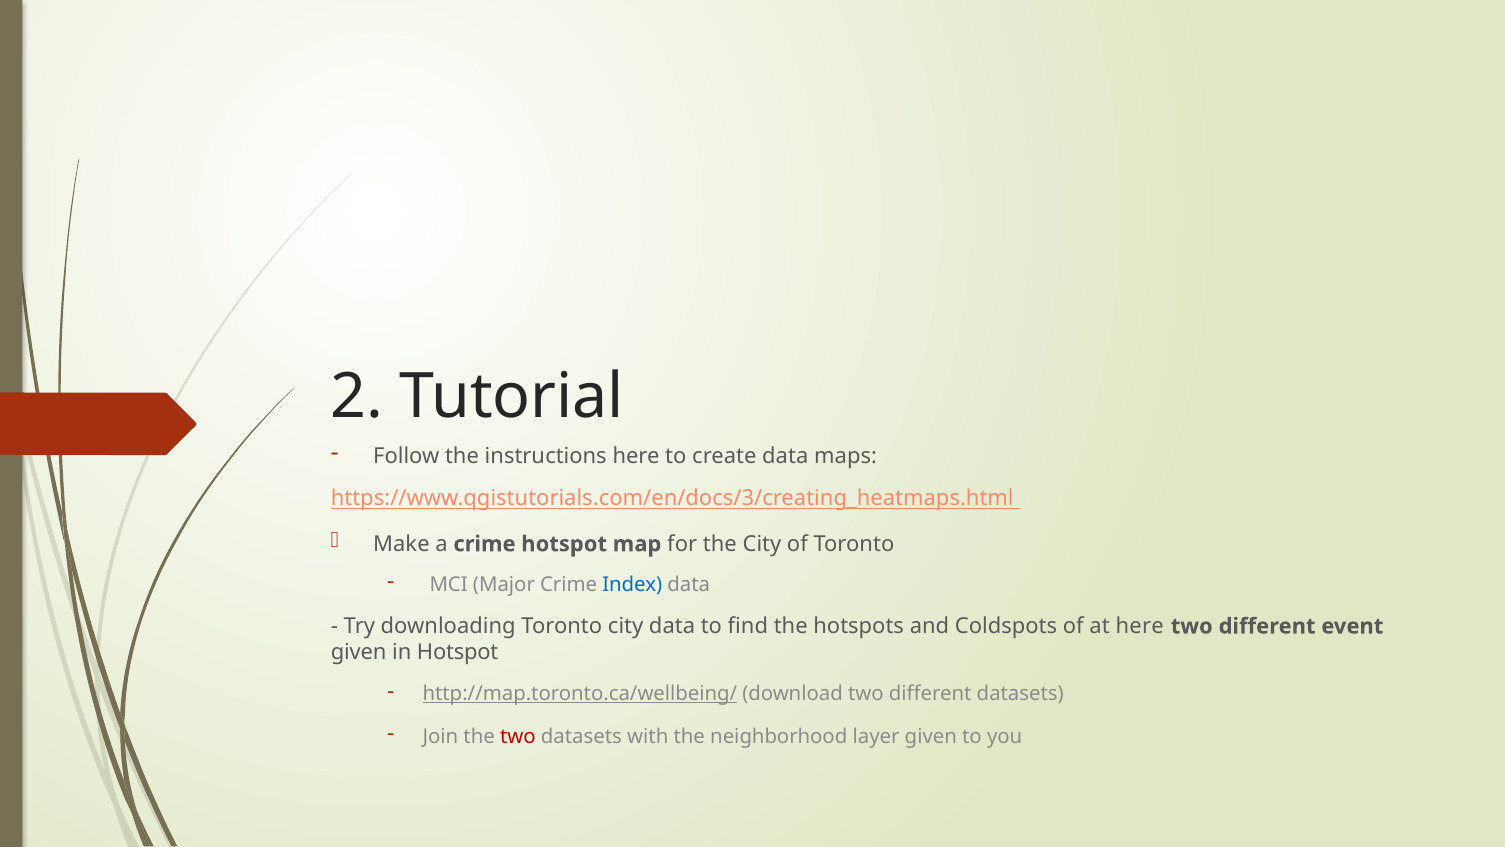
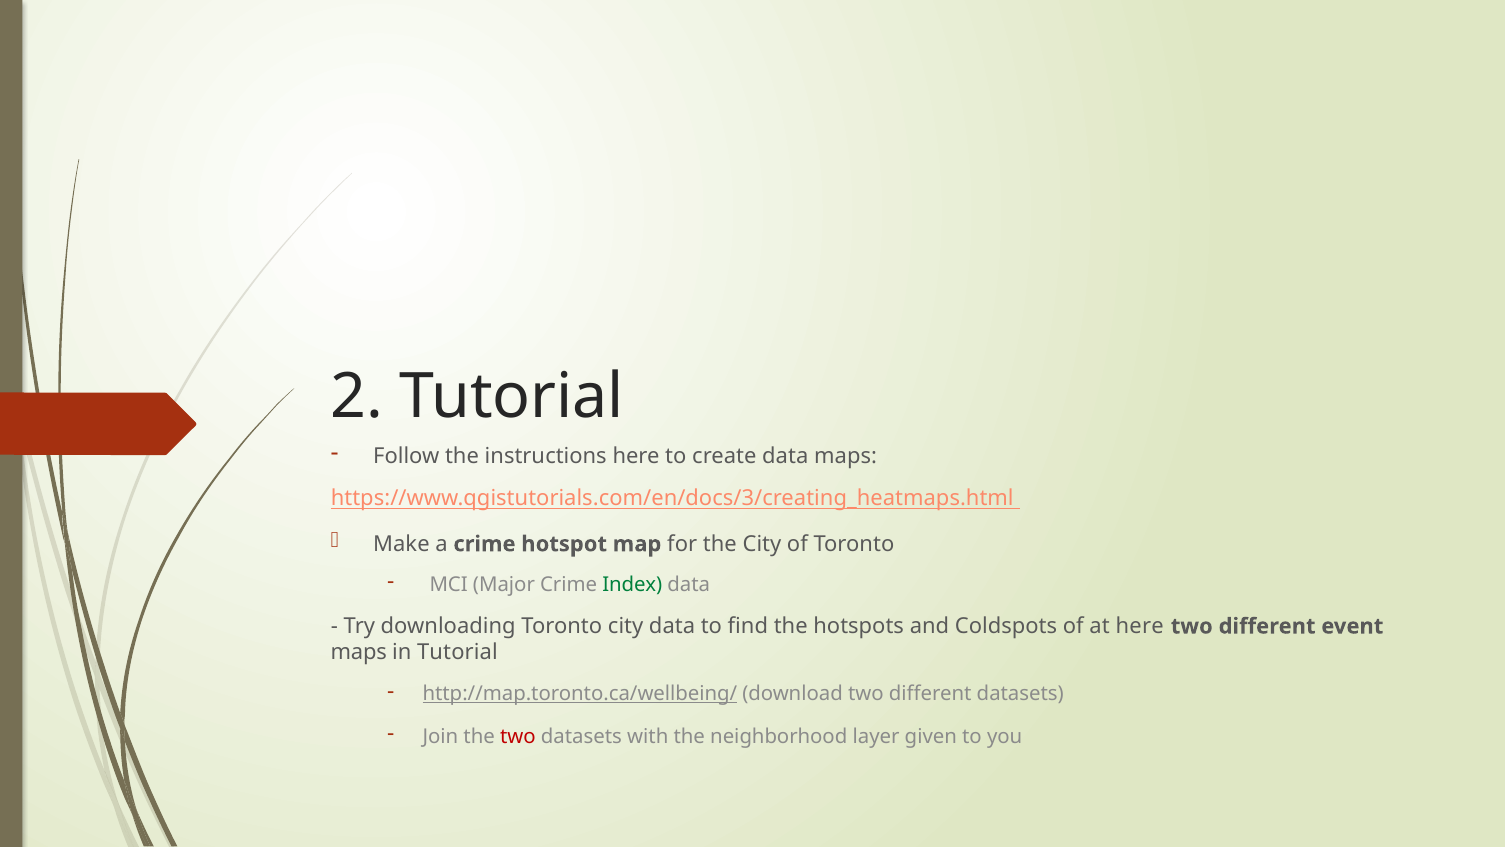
Index colour: blue -> green
given at (359, 652): given -> maps
in Hotspot: Hotspot -> Tutorial
